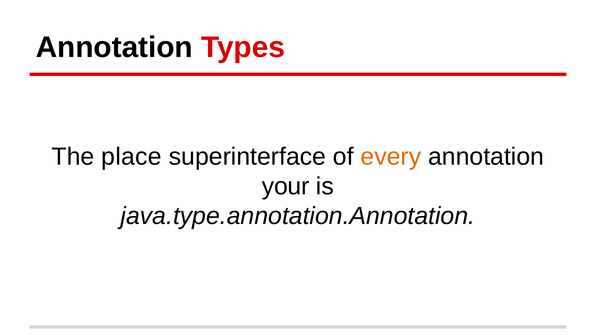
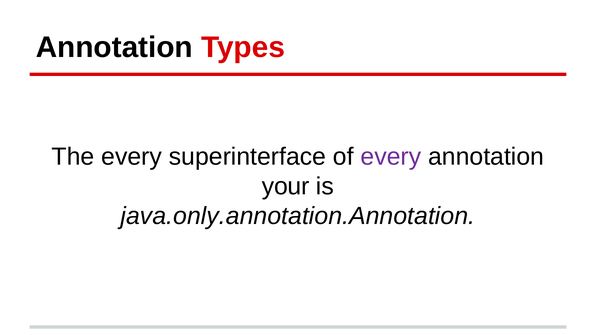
The place: place -> every
every at (391, 157) colour: orange -> purple
java.type.annotation.Annotation: java.type.annotation.Annotation -> java.only.annotation.Annotation
